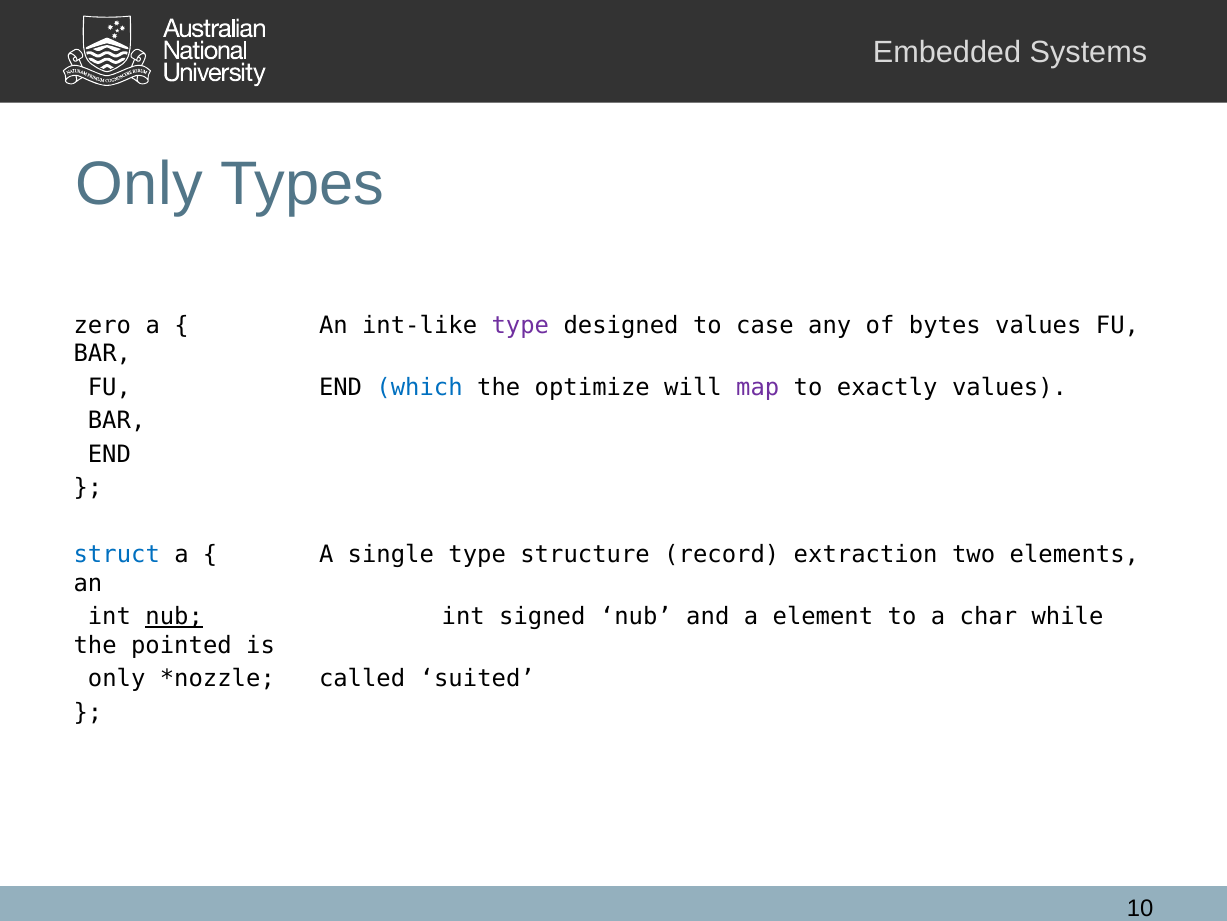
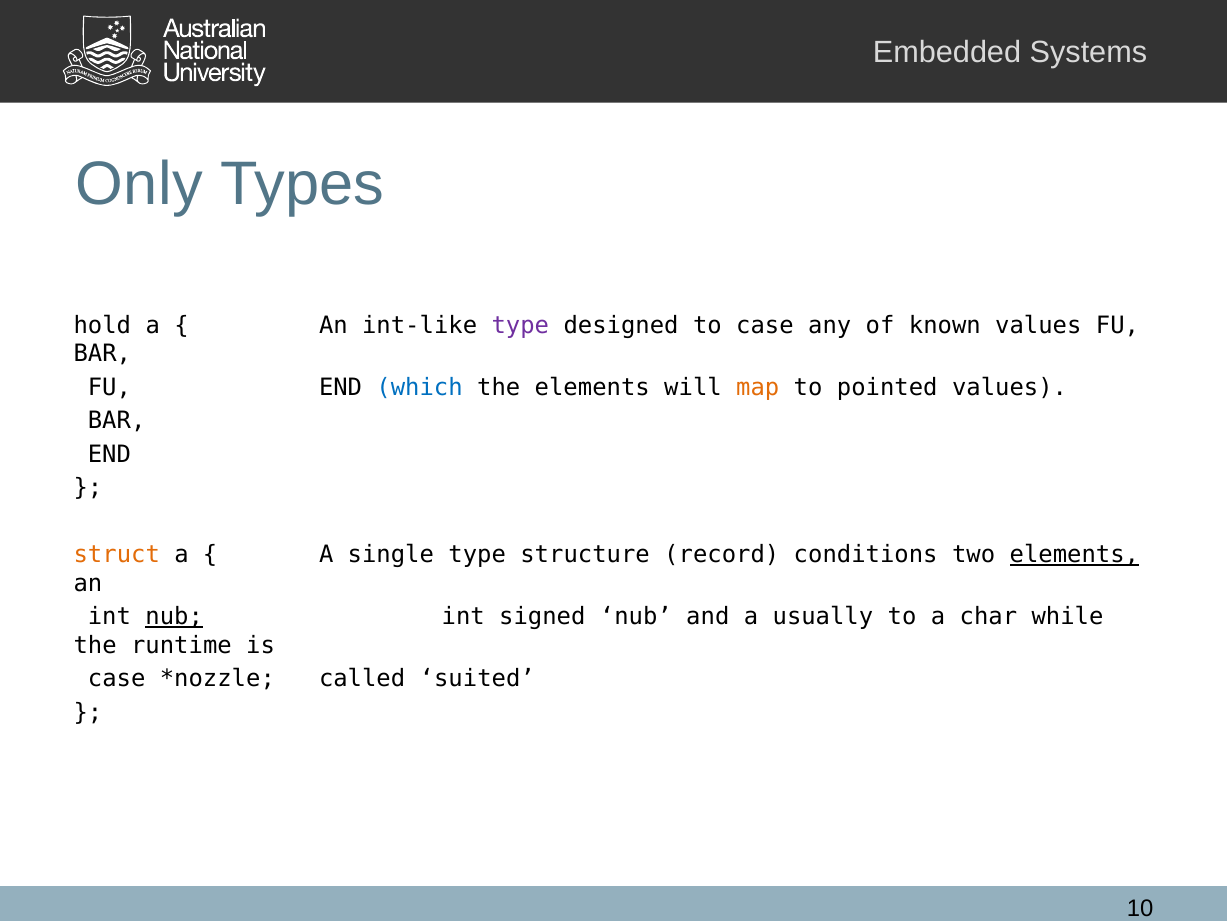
zero: zero -> hold
bytes: bytes -> known
the optimize: optimize -> elements
map colour: purple -> orange
exactly: exactly -> pointed
struct colour: blue -> orange
extraction: extraction -> conditions
elements at (1074, 554) underline: none -> present
element: element -> usually
pointed: pointed -> runtime
only at (117, 678): only -> case
